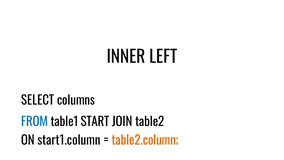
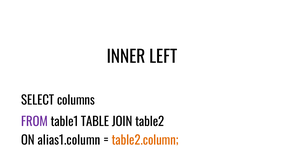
FROM colour: blue -> purple
START: START -> TABLE
start1.column: start1.column -> alias1.column
